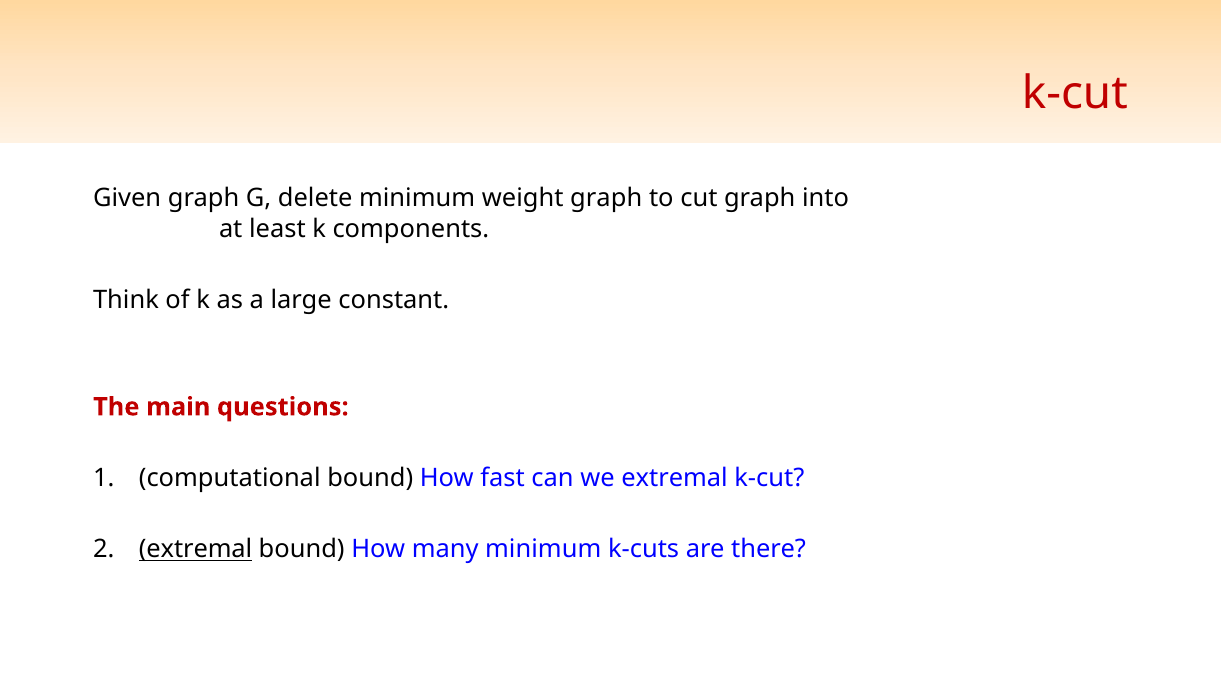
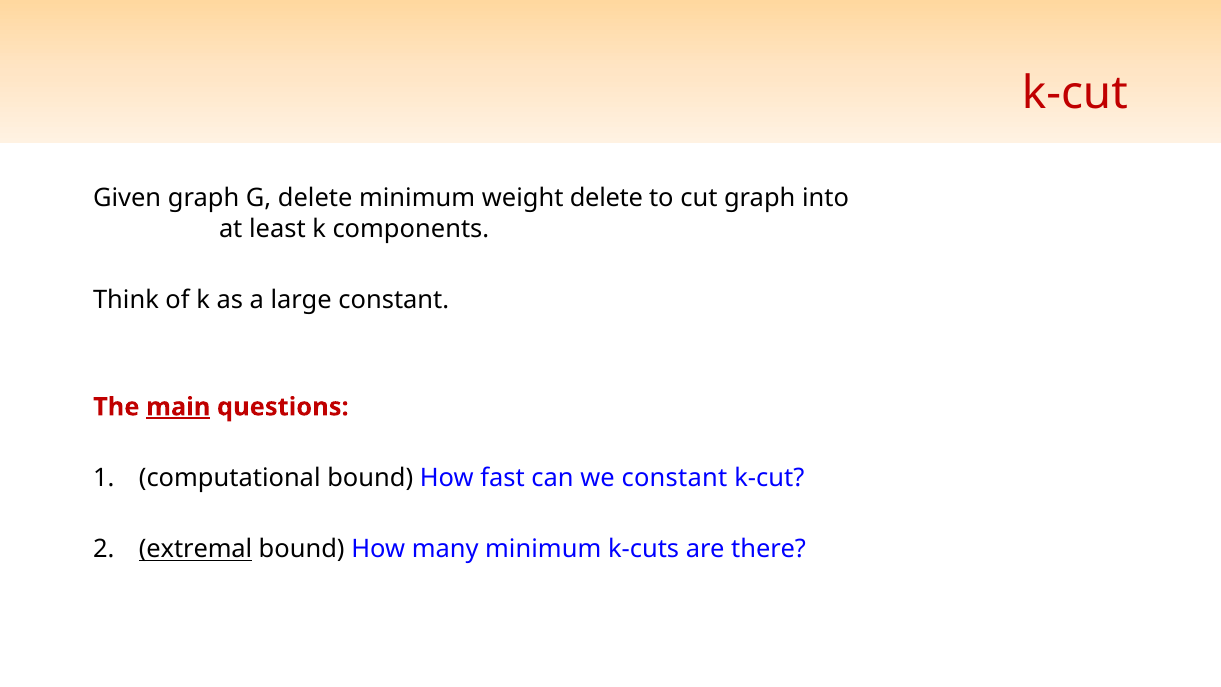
weight graph: graph -> delete
main underline: none -> present
we extremal: extremal -> constant
